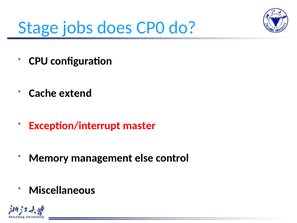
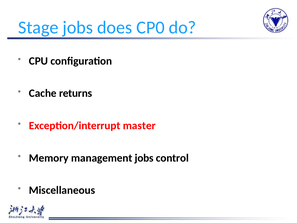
extend: extend -> returns
management else: else -> jobs
